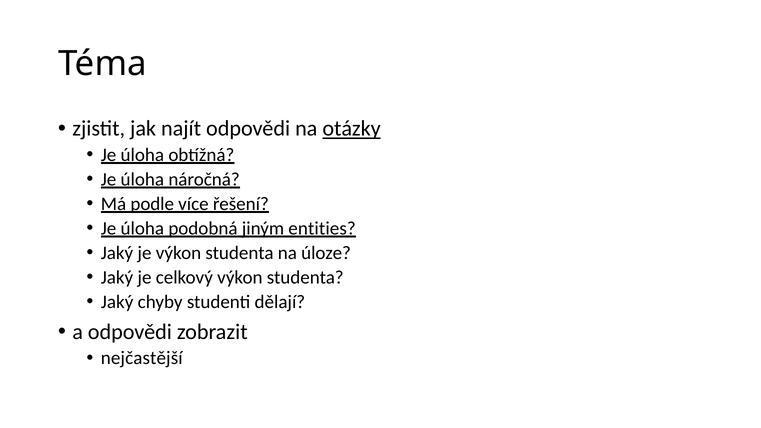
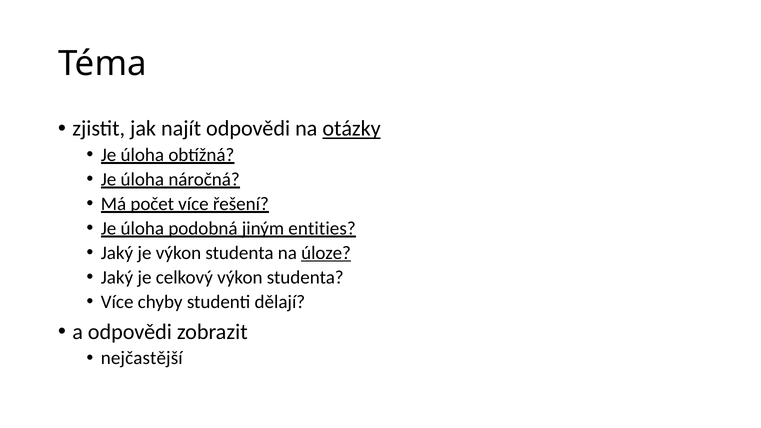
podle: podle -> počet
úloze underline: none -> present
Jaký at (117, 302): Jaký -> Více
